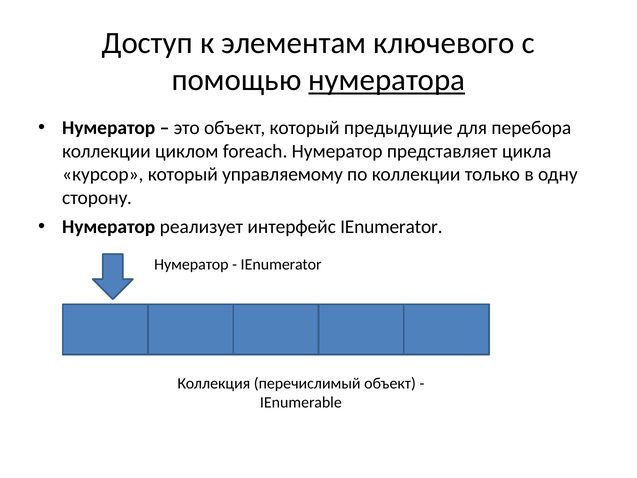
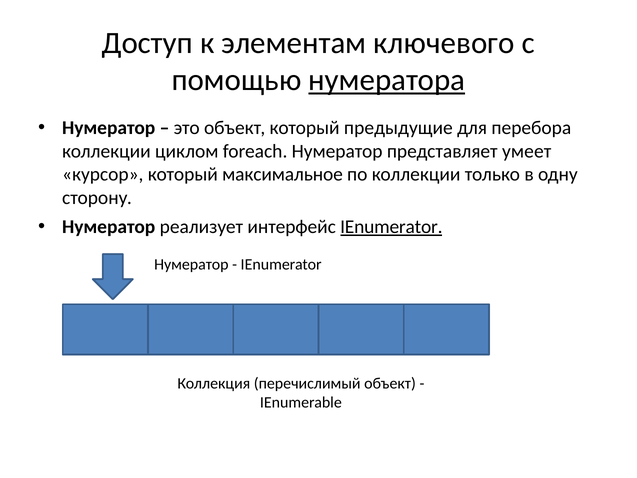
цикла: цикла -> умеет
управляемому: управляемому -> максимальное
IEnumerator at (391, 227) underline: none -> present
